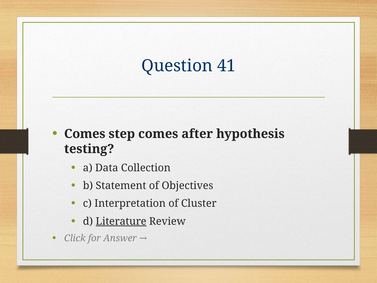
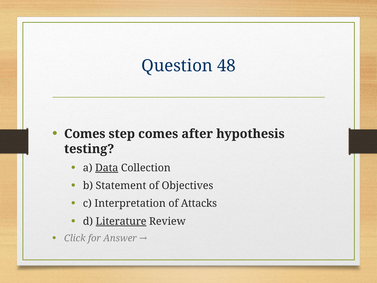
41: 41 -> 48
Data underline: none -> present
Cluster: Cluster -> Attacks
